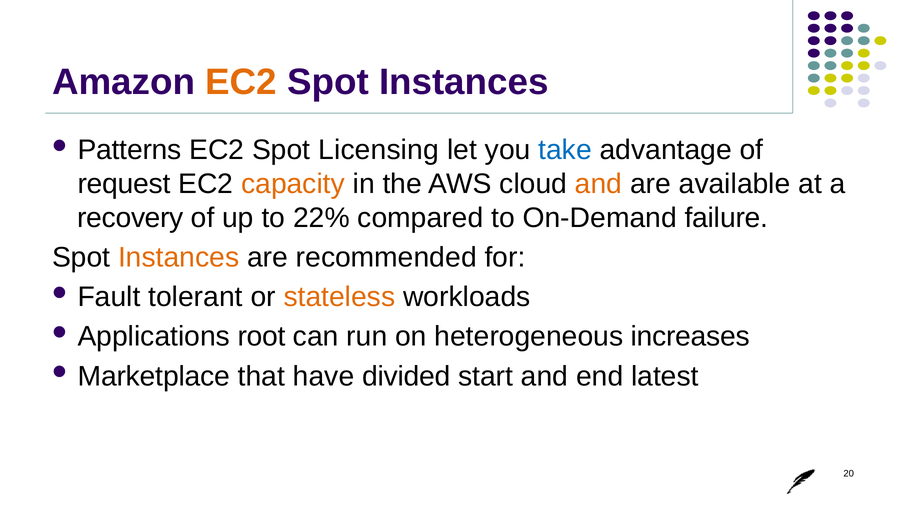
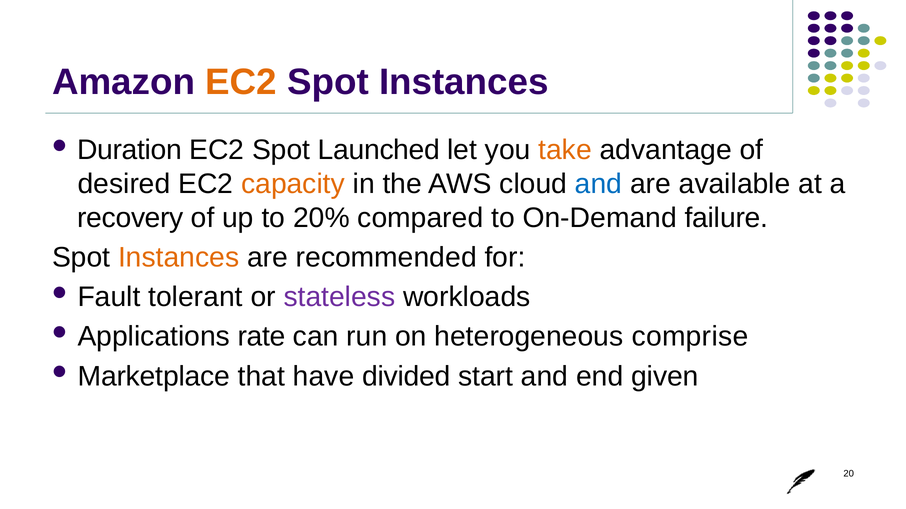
Patterns: Patterns -> Duration
Licensing: Licensing -> Launched
take colour: blue -> orange
request: request -> desired
and at (599, 184) colour: orange -> blue
22%: 22% -> 20%
stateless colour: orange -> purple
root: root -> rate
increases: increases -> comprise
latest: latest -> given
